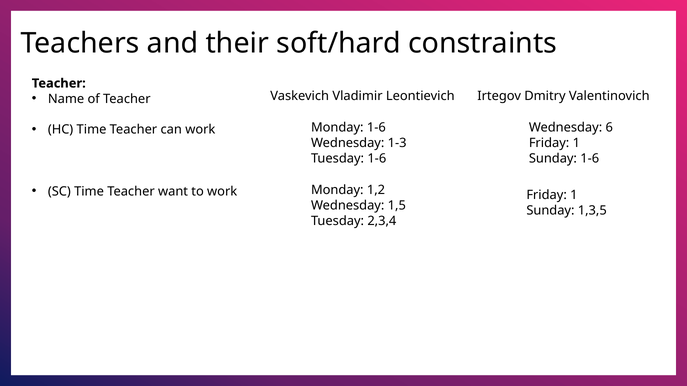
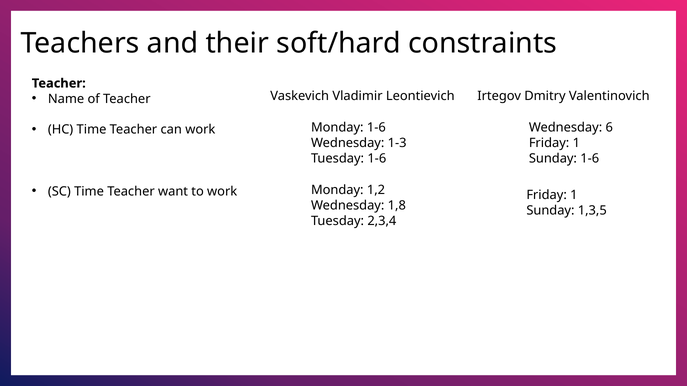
1,5: 1,5 -> 1,8
